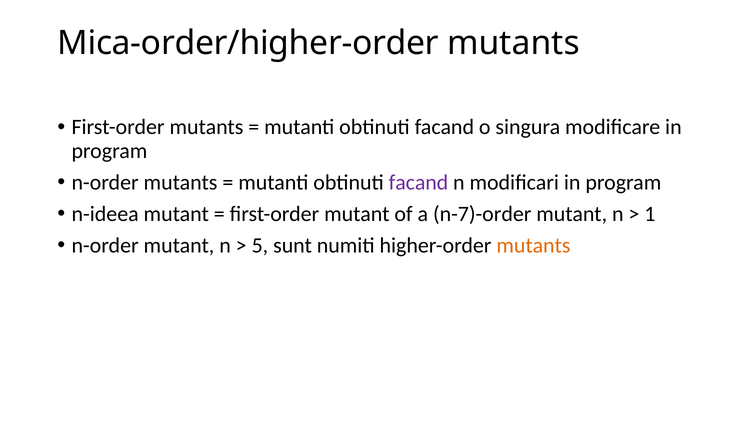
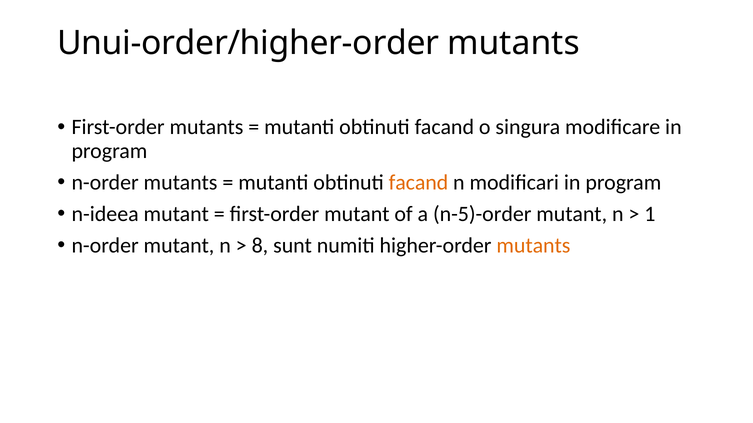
Mica-order/higher-order: Mica-order/higher-order -> Unui-order/higher-order
facand at (418, 183) colour: purple -> orange
n-7)-order: n-7)-order -> n-5)-order
5: 5 -> 8
